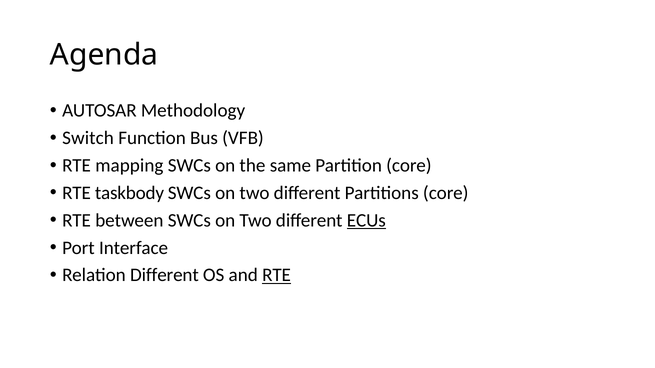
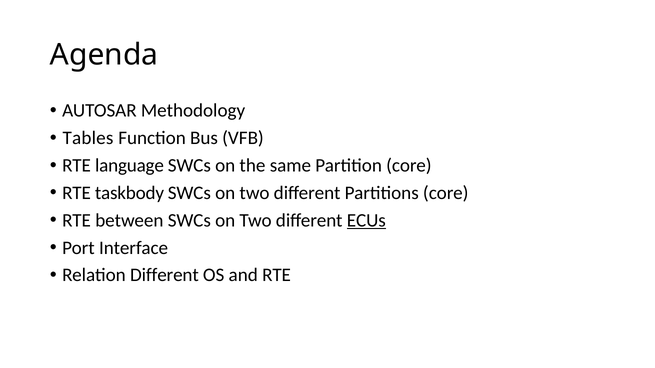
Switch: Switch -> Tables
mapping: mapping -> language
RTE at (277, 276) underline: present -> none
